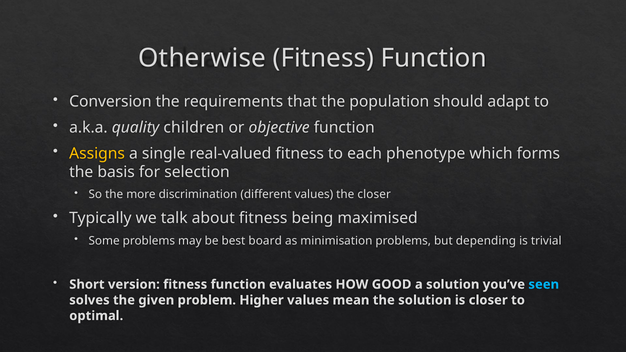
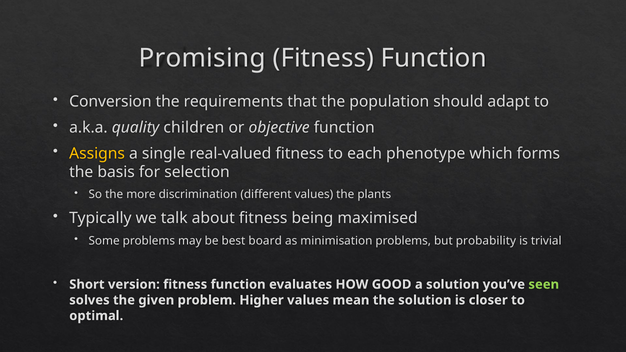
Otherwise: Otherwise -> Promising
the closer: closer -> plants
depending: depending -> probability
seen colour: light blue -> light green
